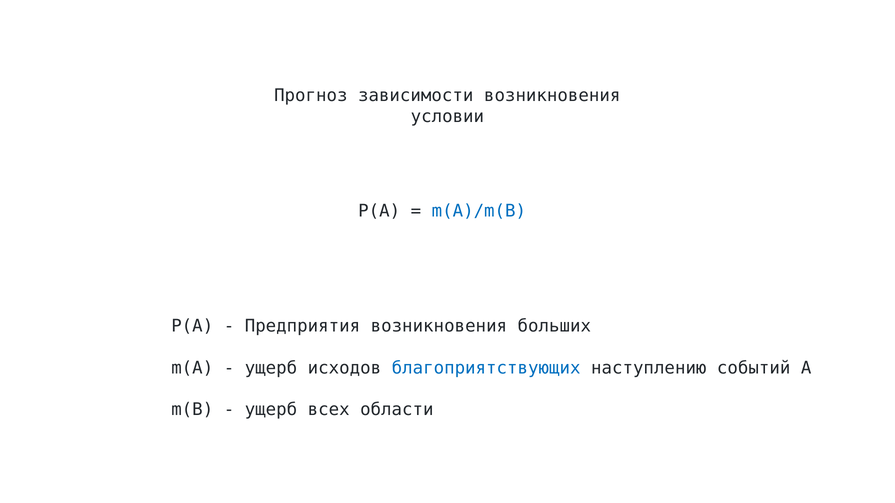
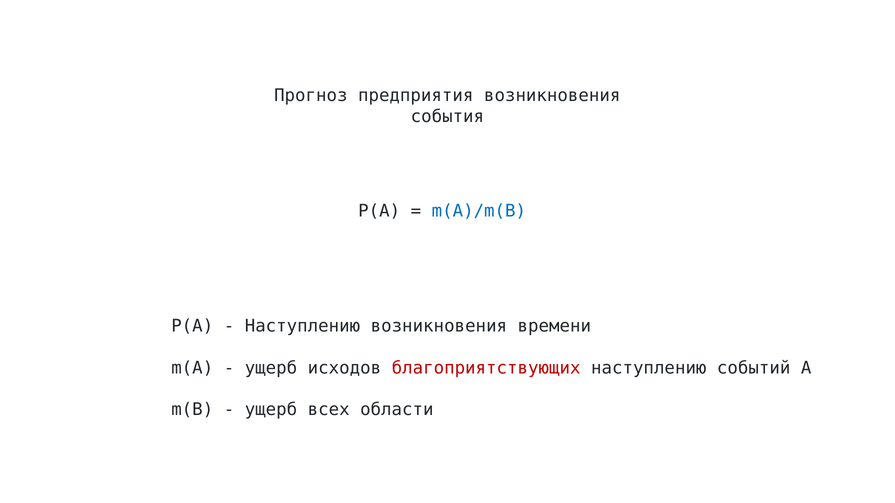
зависимости: зависимости -> предприятия
условии: условии -> события
Предприятия at (302, 326): Предприятия -> Наступлению
больших: больших -> времени
благоприятствующих colour: blue -> red
